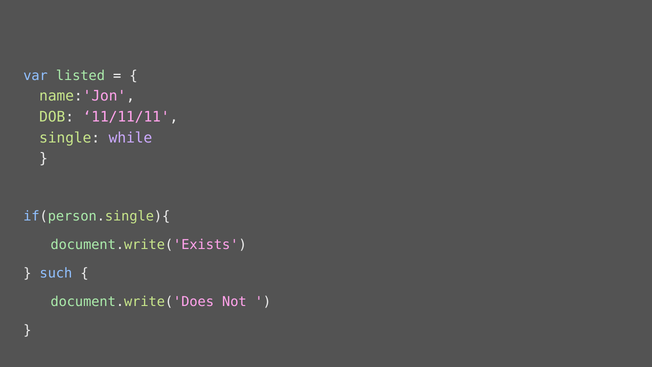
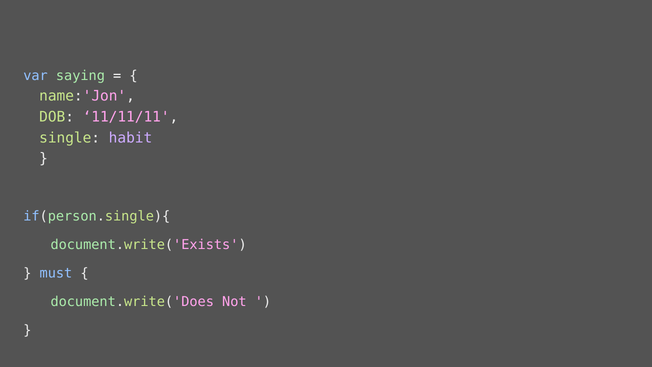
listed: listed -> saying
while: while -> habit
such: such -> must
